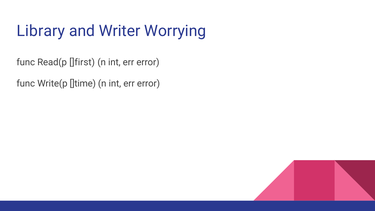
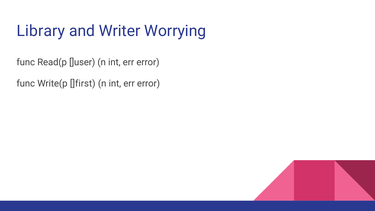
]first: ]first -> ]user
]time: ]time -> ]first
